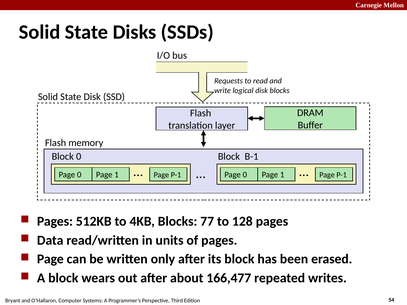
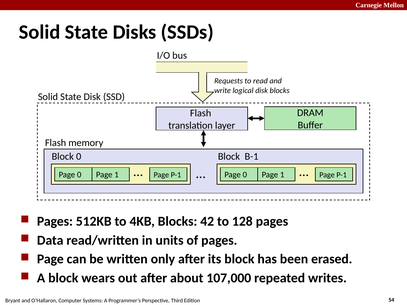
77: 77 -> 42
166,477: 166,477 -> 107,000
